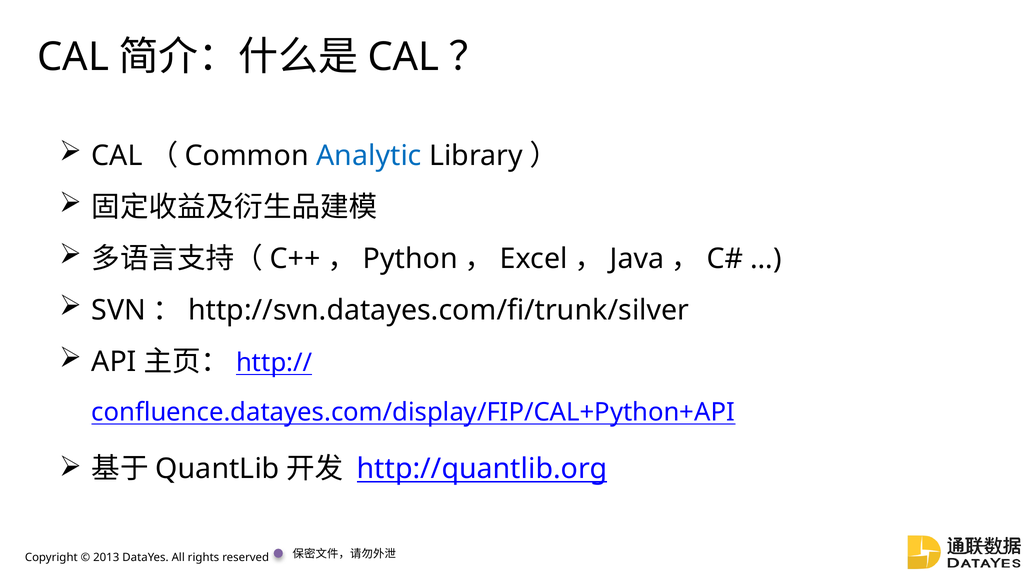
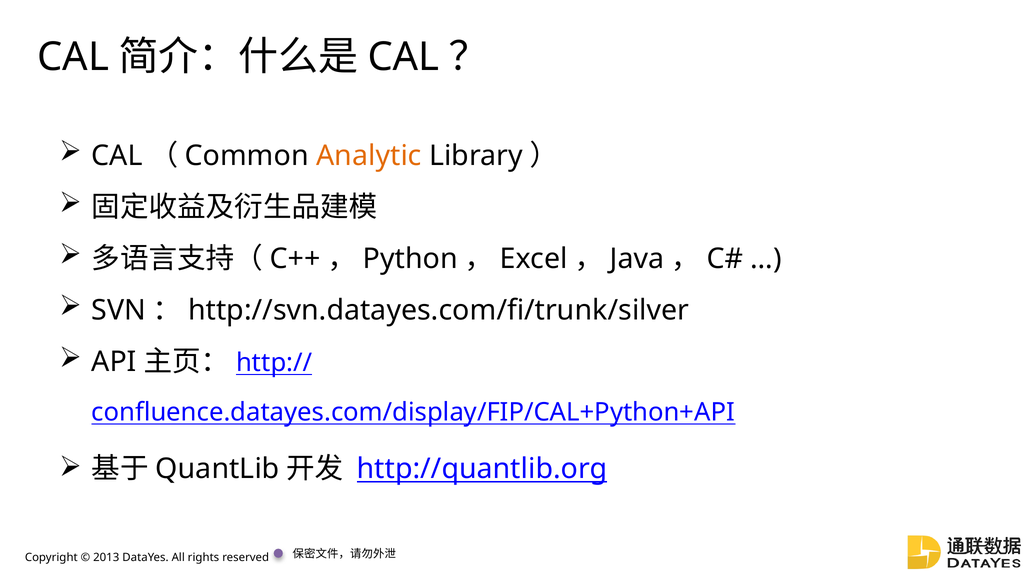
Analytic colour: blue -> orange
